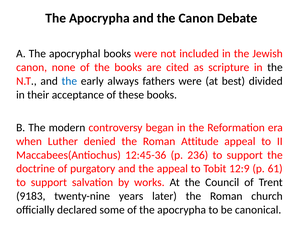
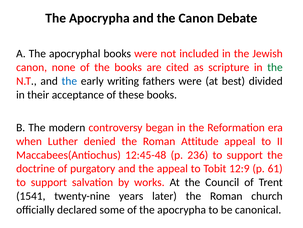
the at (275, 67) colour: black -> green
always: always -> writing
12:45-36: 12:45-36 -> 12:45-48
9183: 9183 -> 1541
